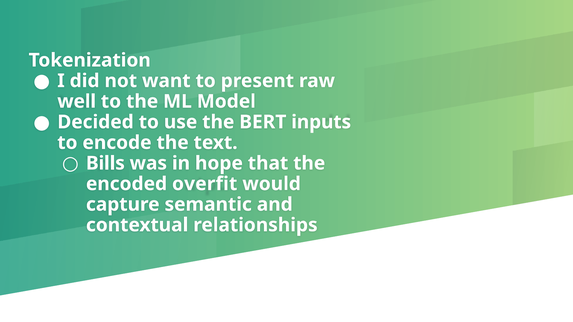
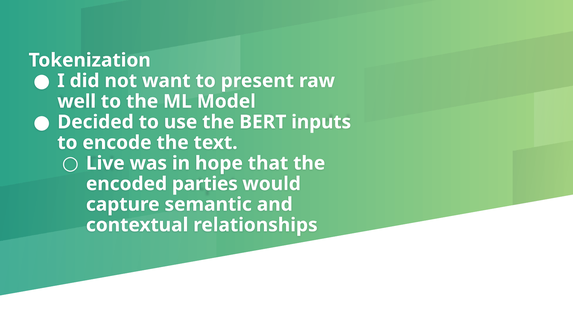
Bills: Bills -> Live
overfit: overfit -> parties
